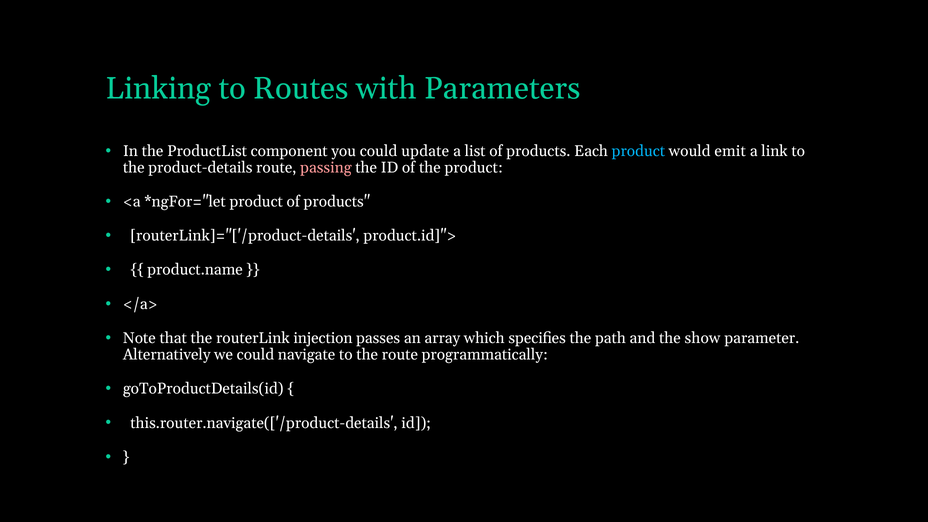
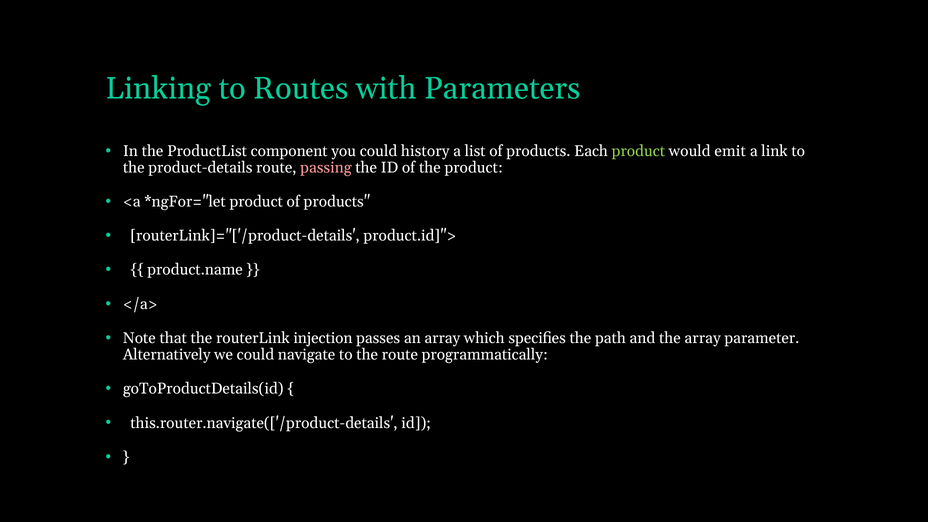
update: update -> history
product at (638, 151) colour: light blue -> light green
the show: show -> array
